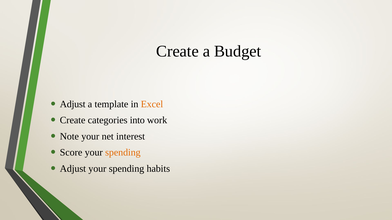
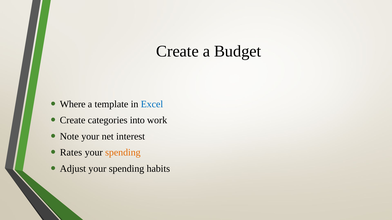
Adjust at (73, 104): Adjust -> Where
Excel colour: orange -> blue
Score: Score -> Rates
